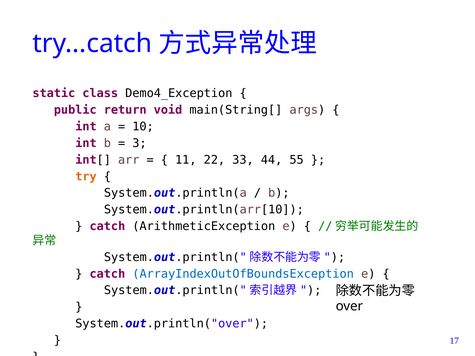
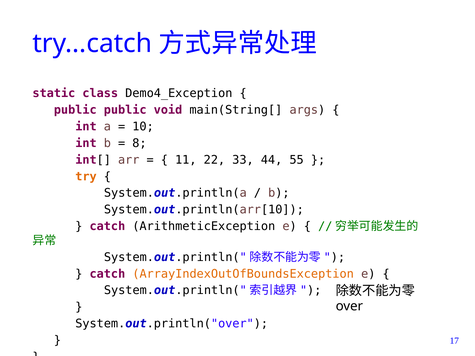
public return: return -> public
3: 3 -> 8
ArrayIndexOutOfBoundsException colour: blue -> orange
